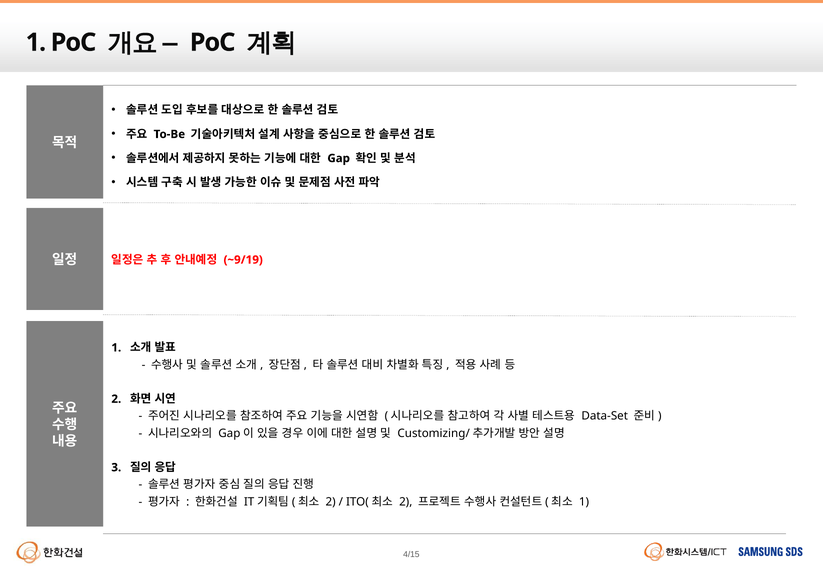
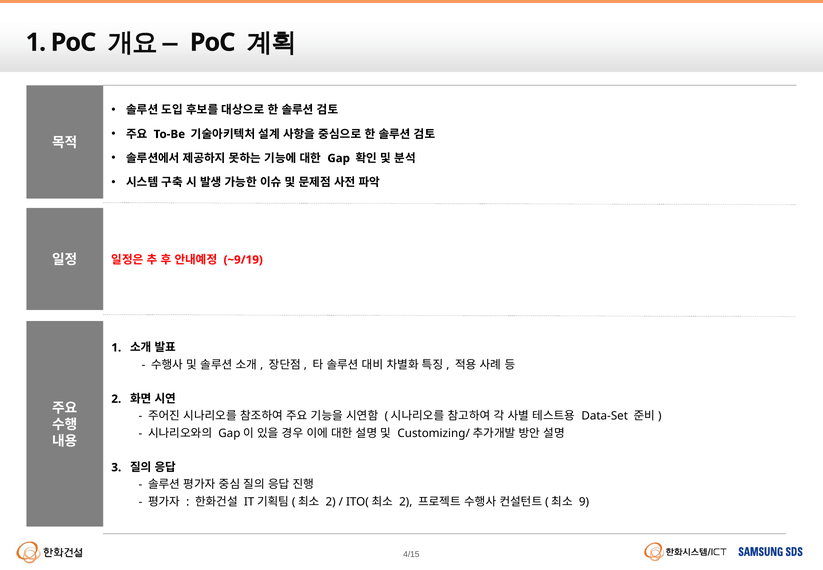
1 at (584, 501): 1 -> 9
